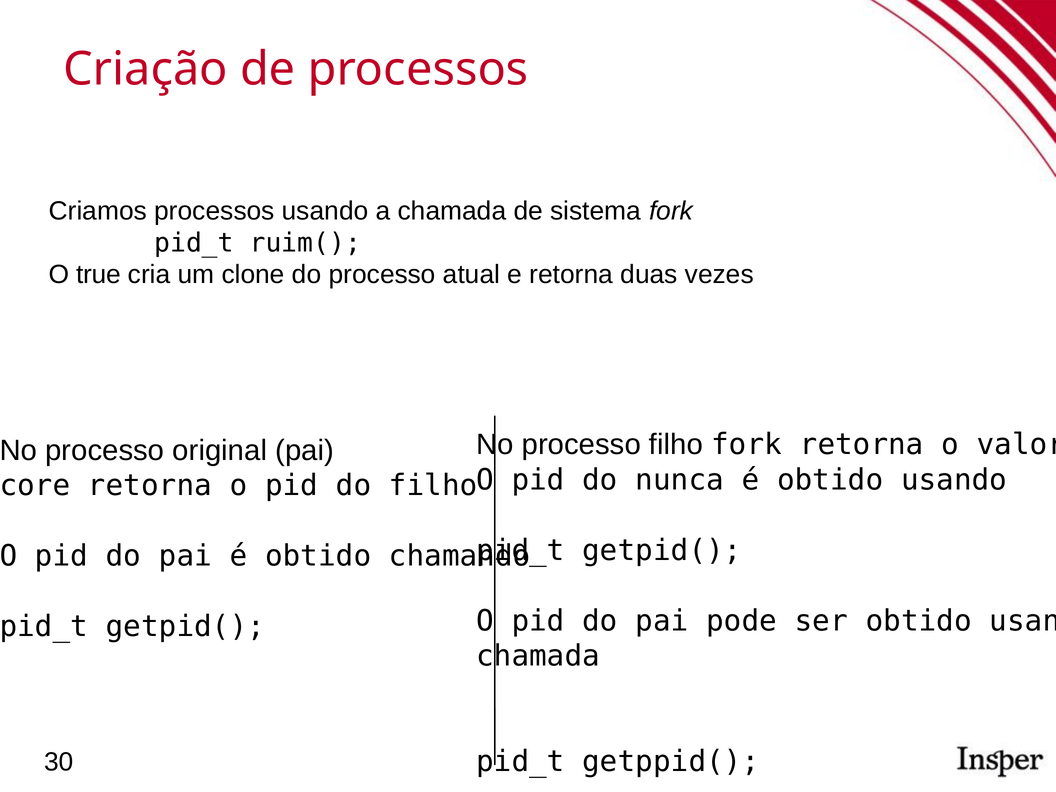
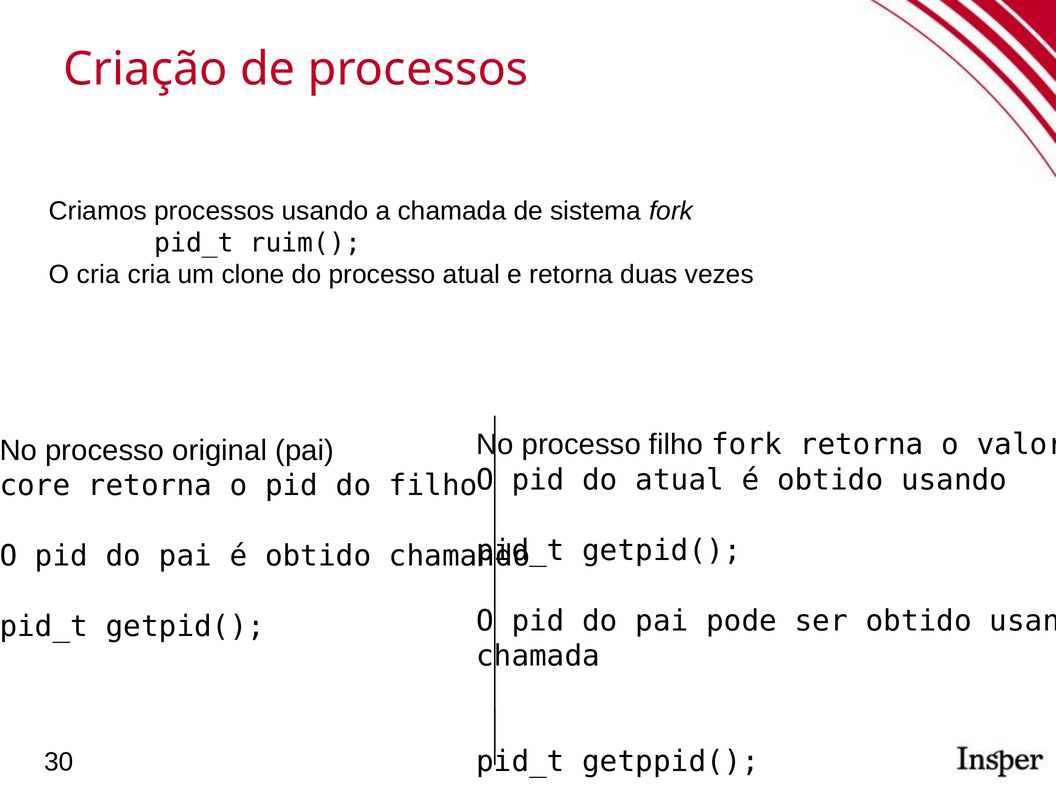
O true: true -> cria
do nunca: nunca -> atual
